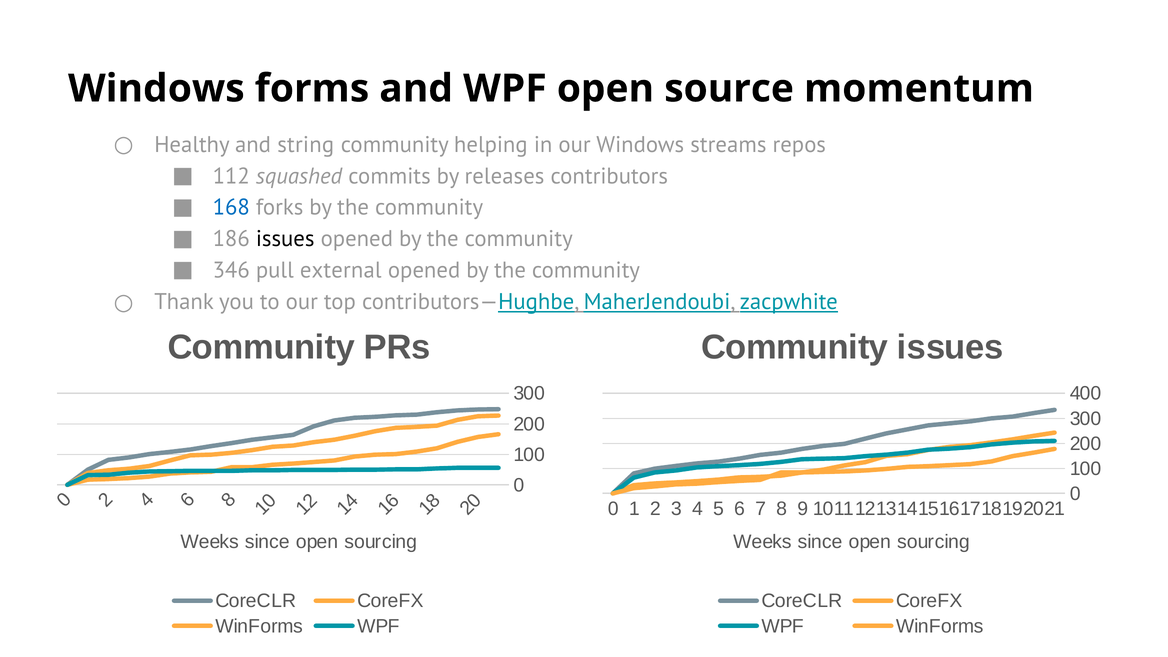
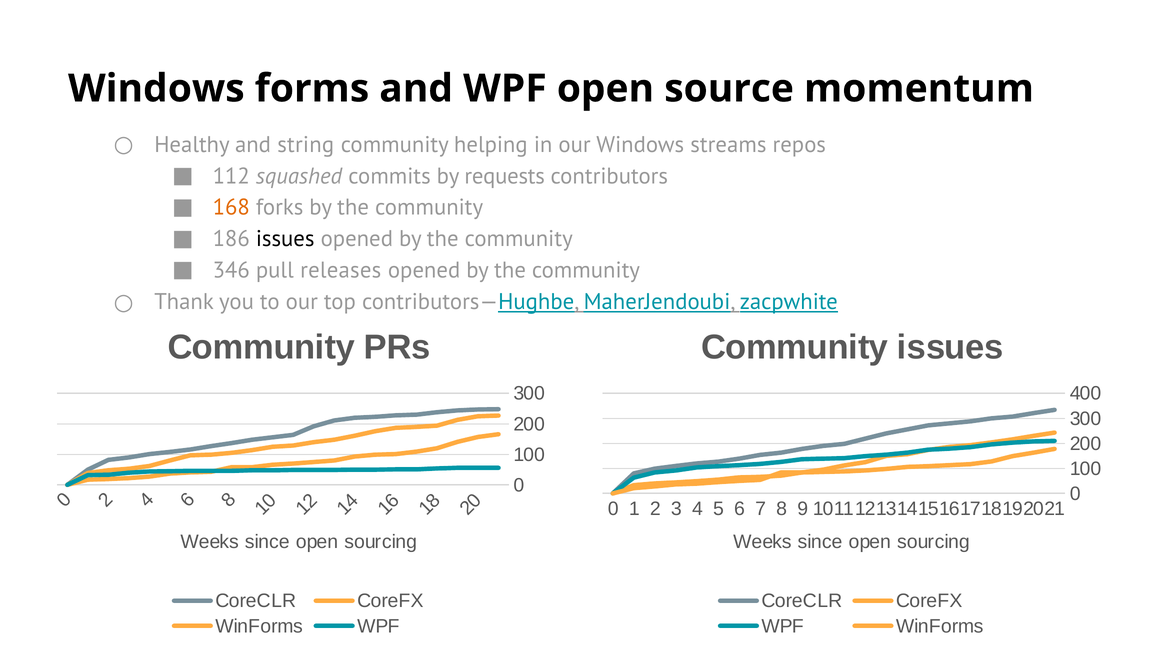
releases: releases -> requests
168 colour: blue -> orange
external: external -> releases
